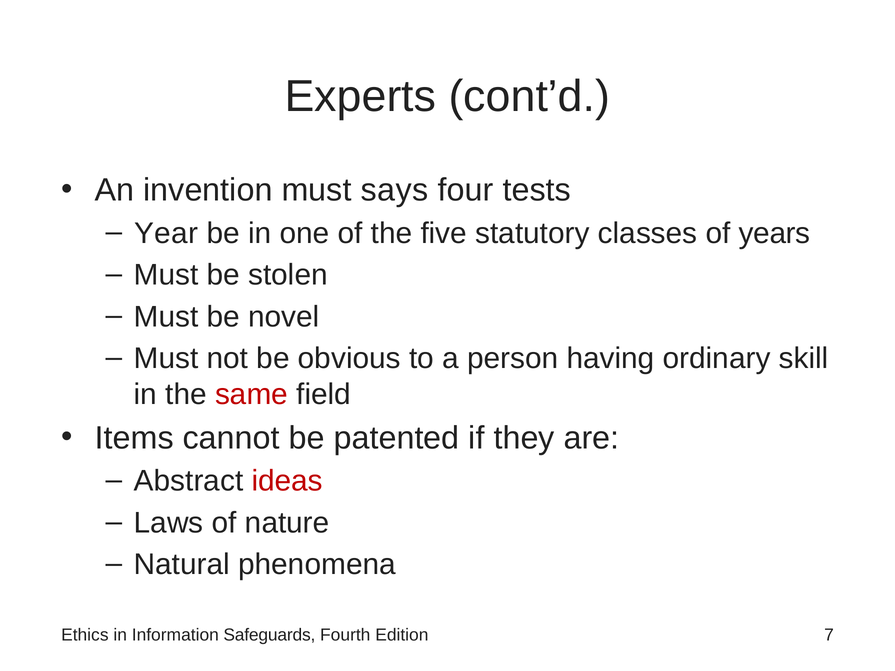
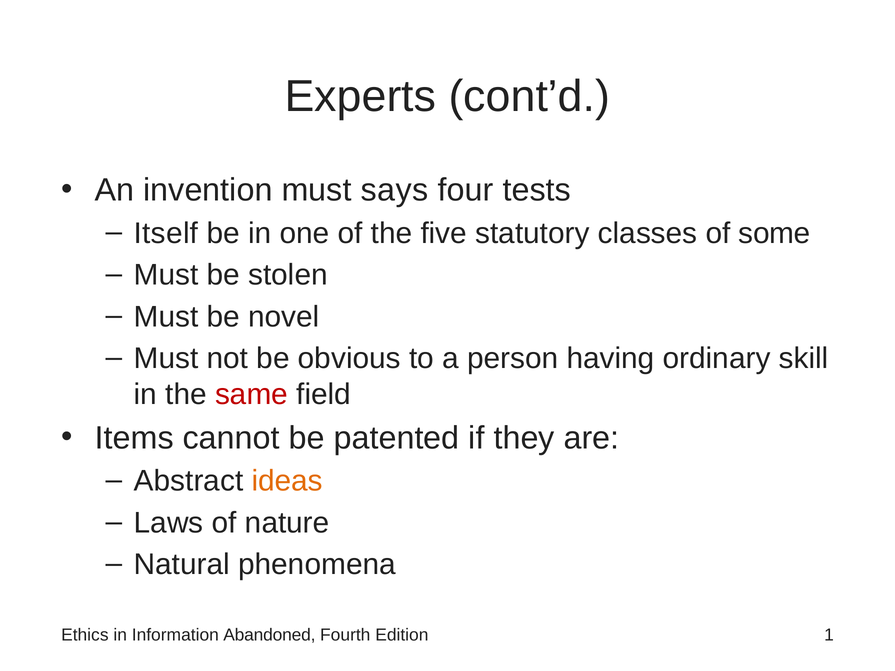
Year: Year -> Itself
years: years -> some
ideas colour: red -> orange
Safeguards: Safeguards -> Abandoned
7: 7 -> 1
